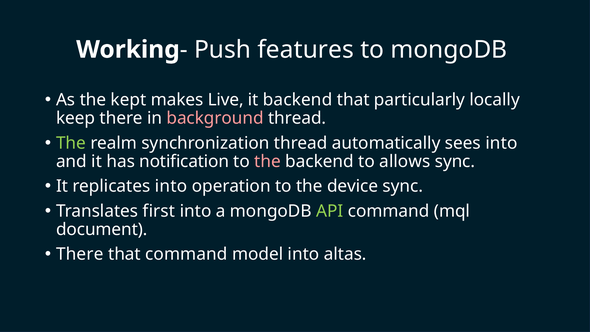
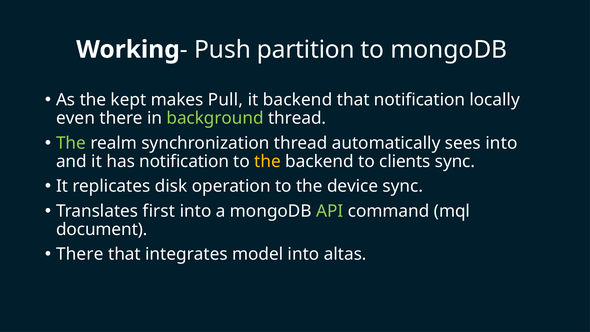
features: features -> partition
Live: Live -> Pull
that particularly: particularly -> notification
keep: keep -> even
background colour: pink -> light green
the at (268, 162) colour: pink -> yellow
allows: allows -> clients
replicates into: into -> disk
that command: command -> integrates
